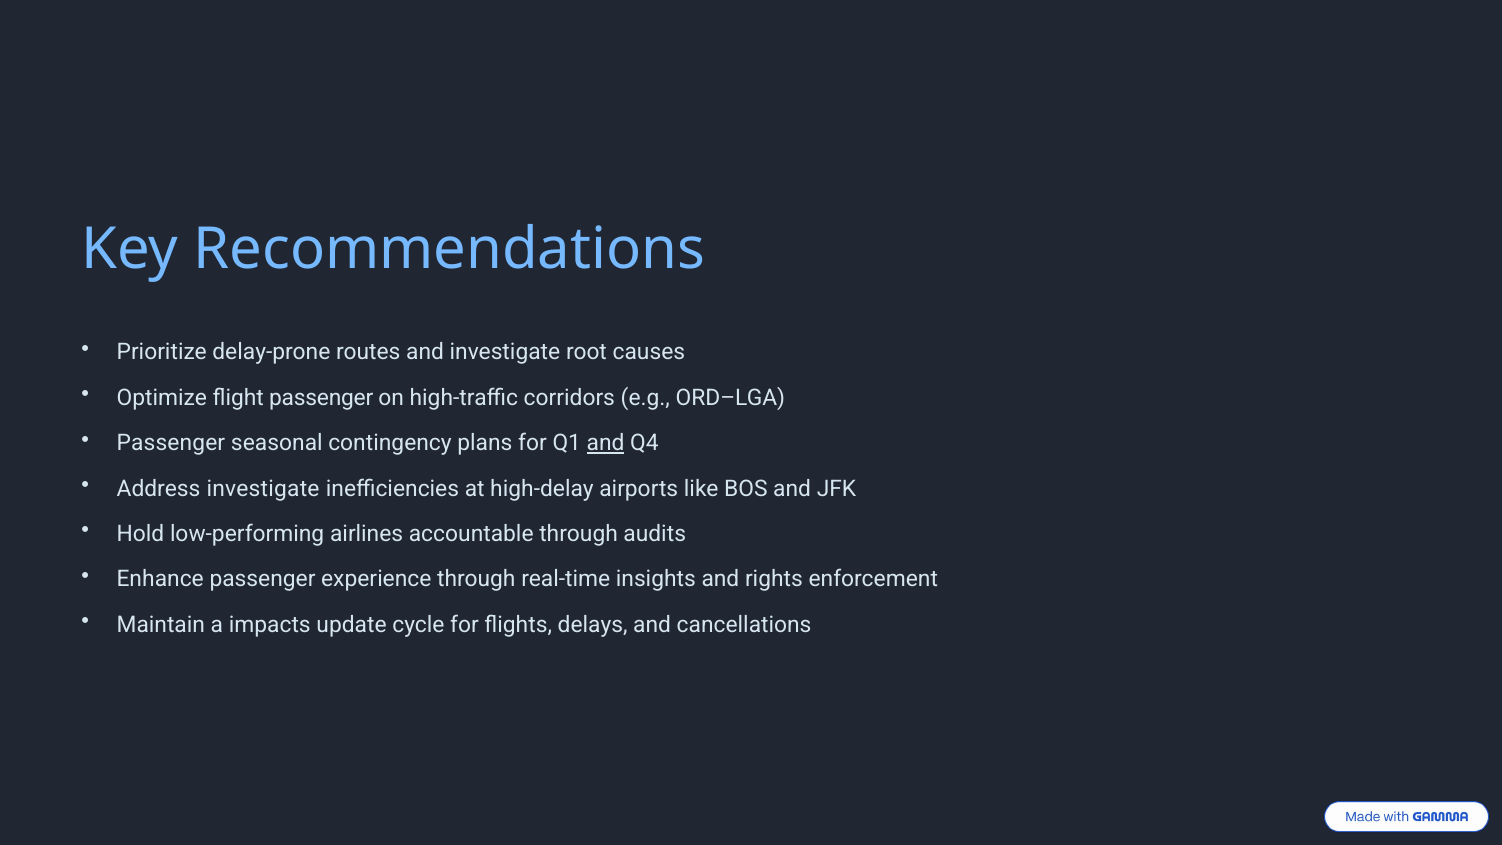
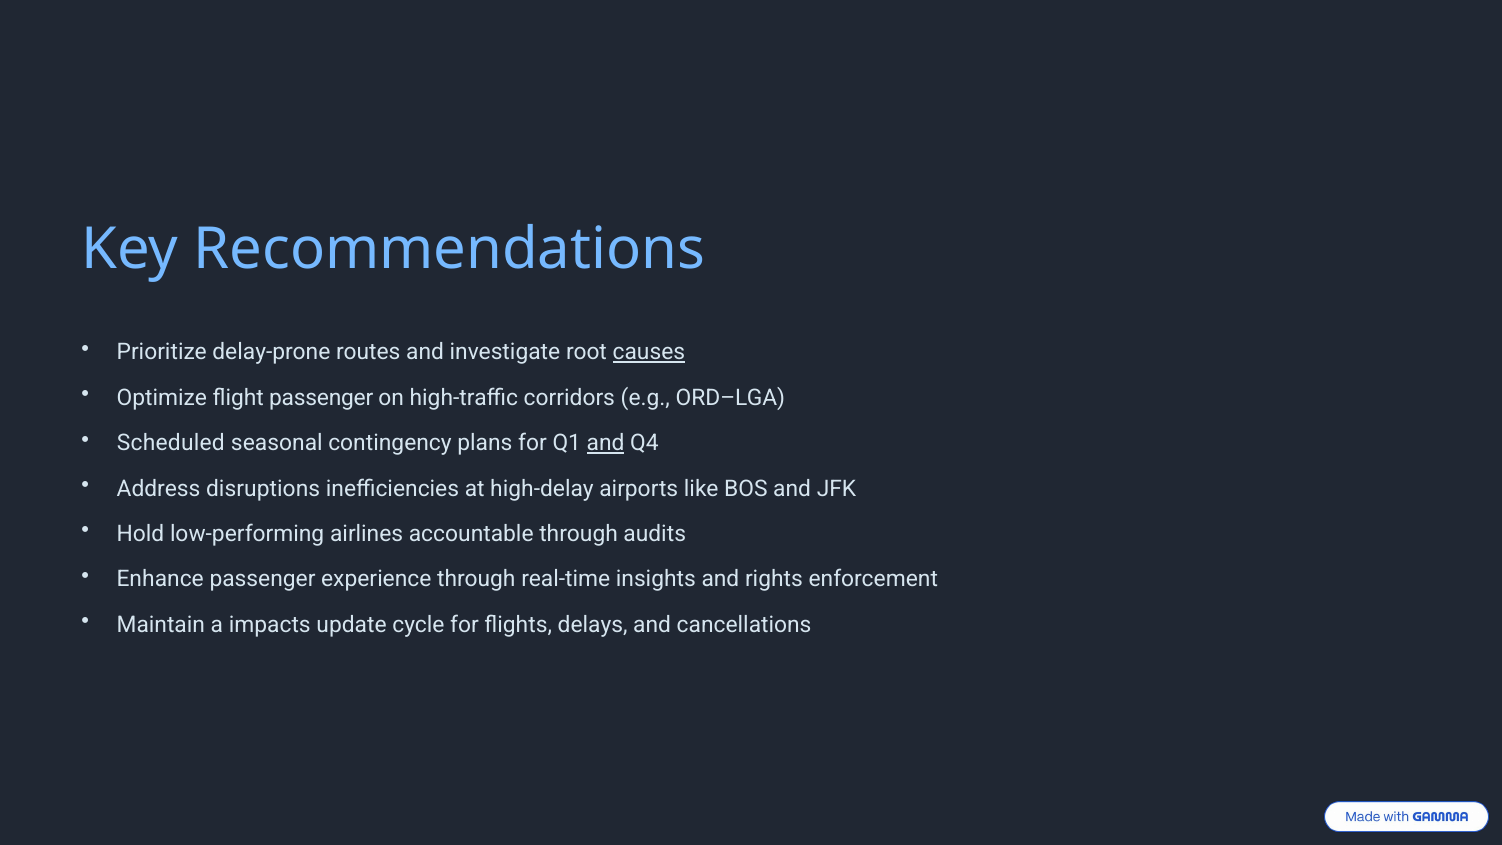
causes underline: none -> present
Passenger at (171, 443): Passenger -> Scheduled
Address investigate: investigate -> disruptions
